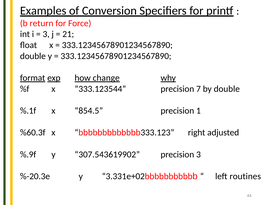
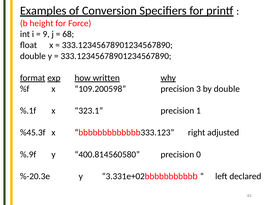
return: return -> height
3 at (46, 34): 3 -> 9
21: 21 -> 68
change: change -> written
333.123544: 333.123544 -> 109.200598
7: 7 -> 3
854.5: 854.5 -> 323.1
%60.3f: %60.3f -> %45.3f
307.543619902: 307.543619902 -> 400.814560580
precision 3: 3 -> 0
routines: routines -> declared
